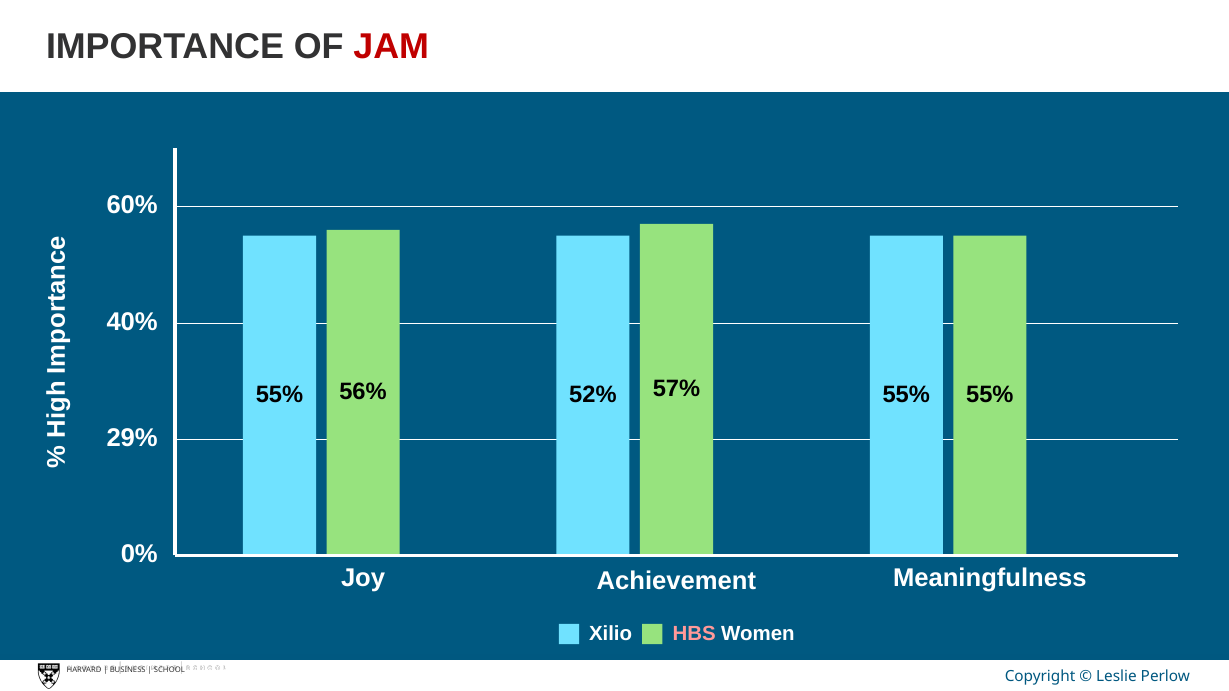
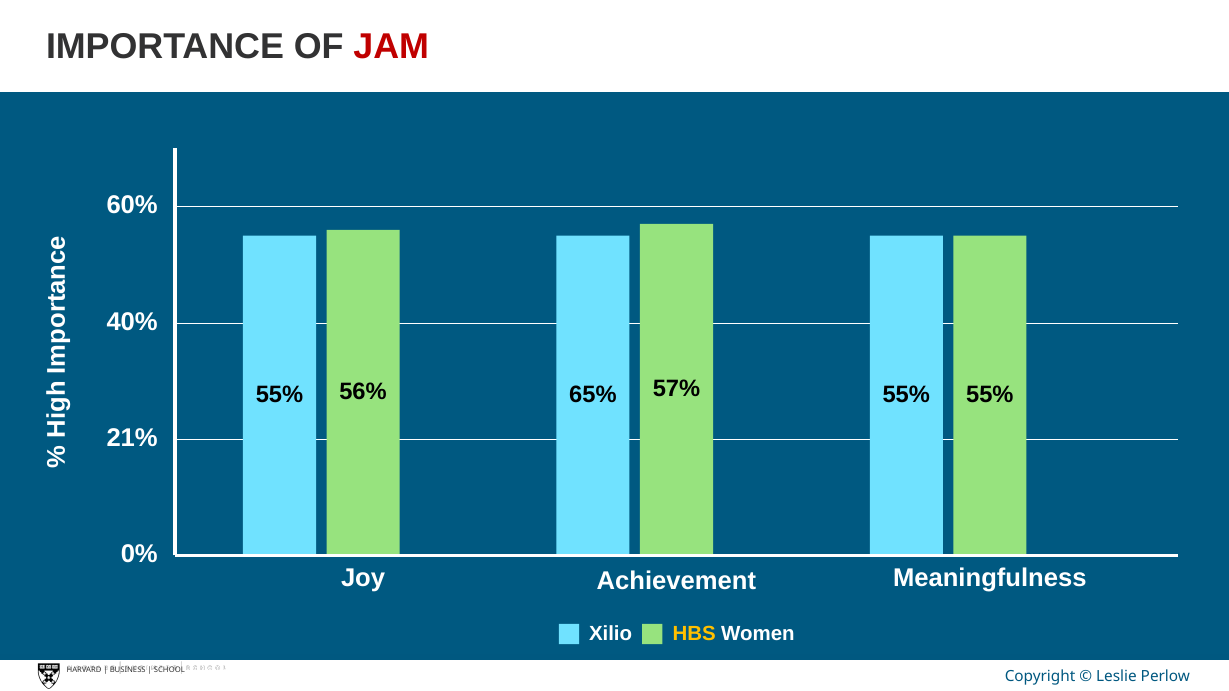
52%: 52% -> 65%
29%: 29% -> 21%
HBS colour: pink -> yellow
